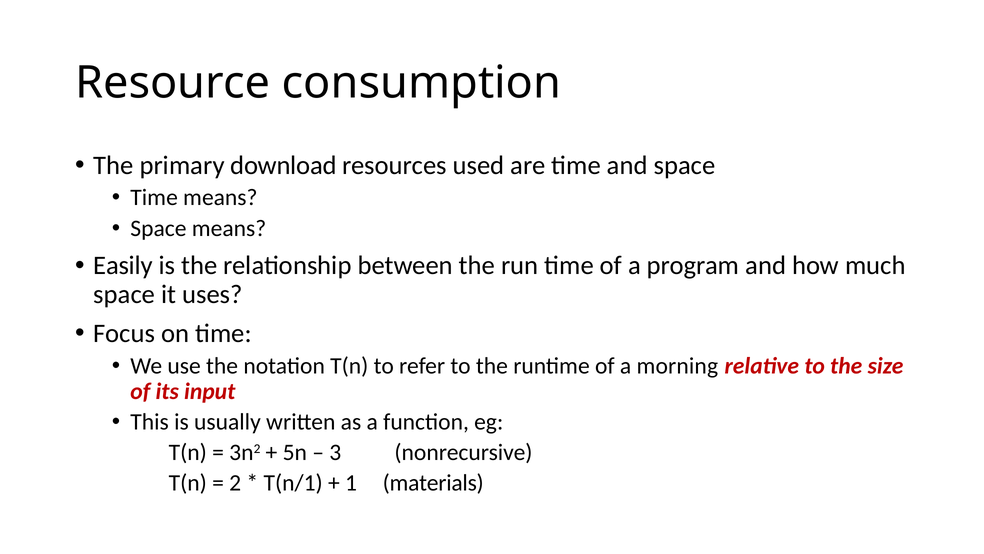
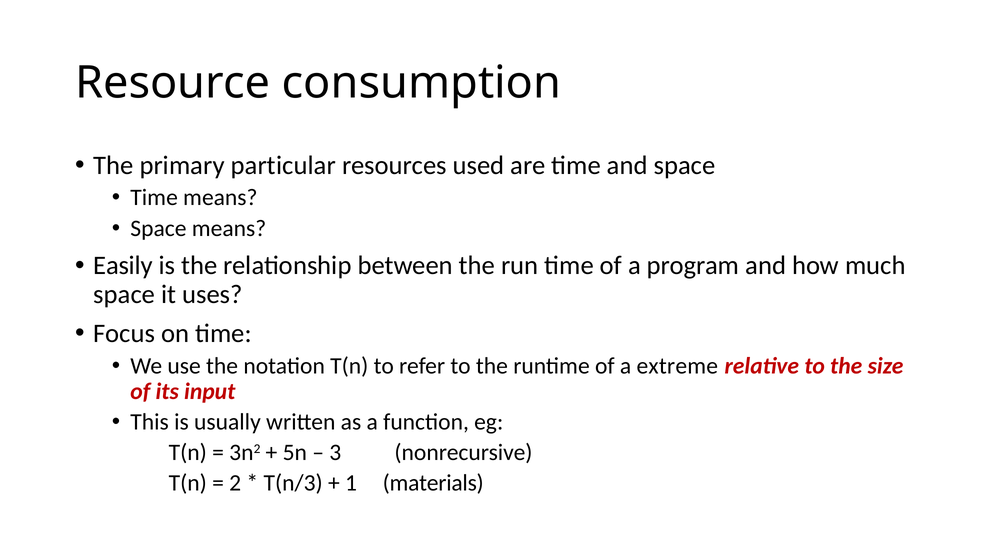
download: download -> particular
morning: morning -> extreme
T(n/1: T(n/1 -> T(n/3
